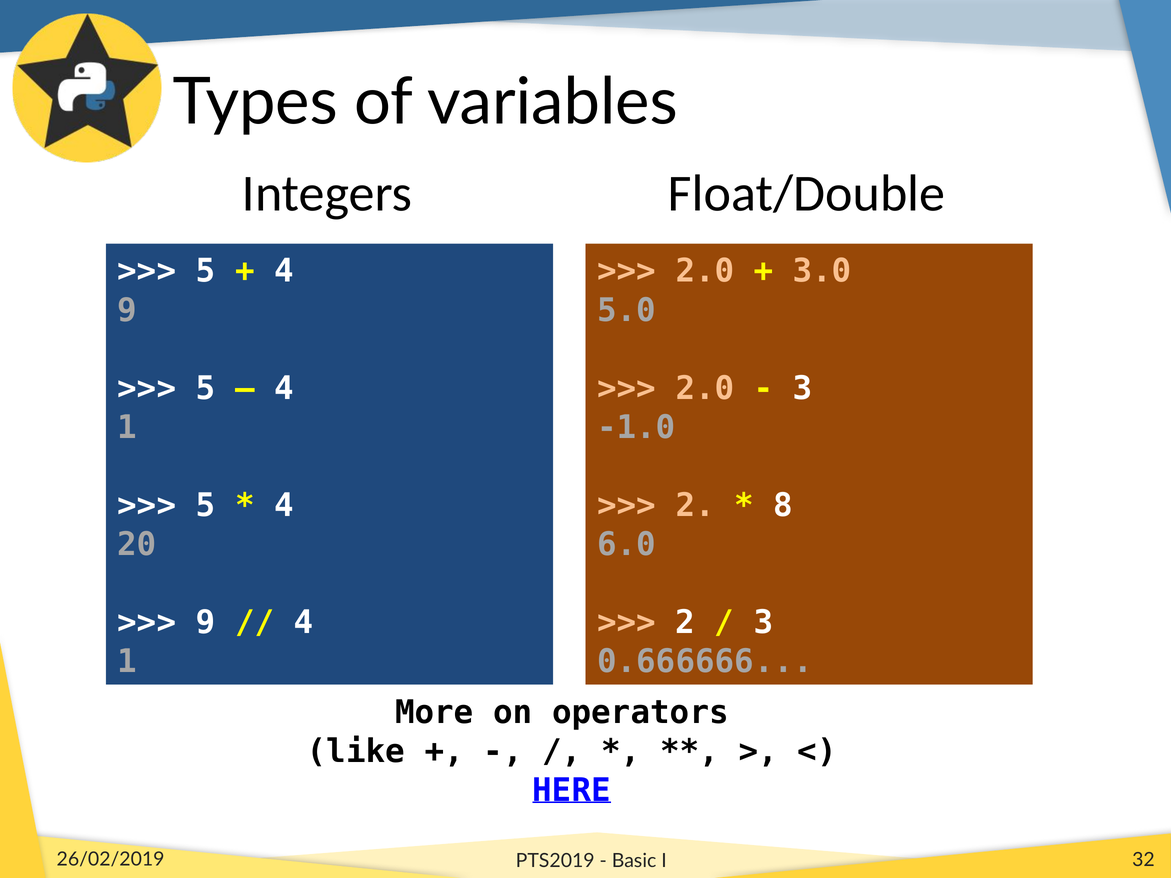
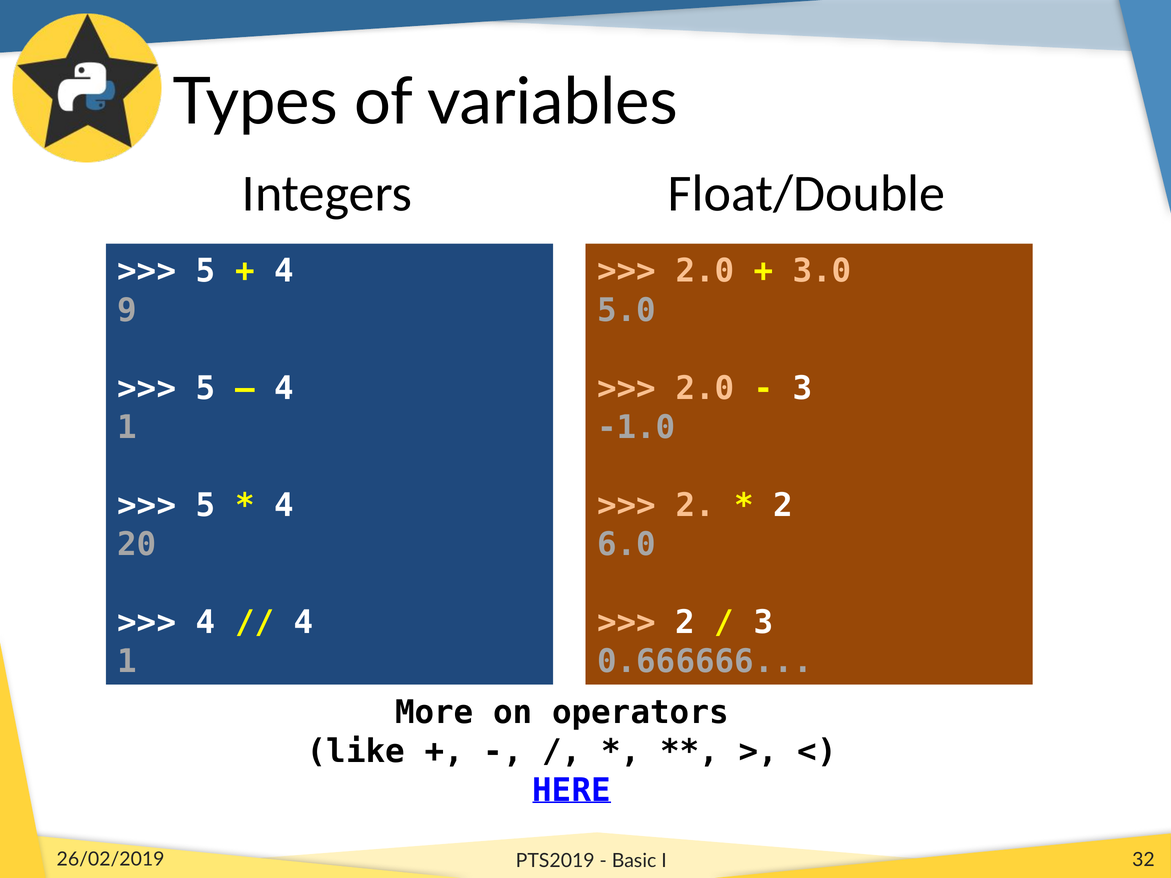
8 at (783, 506): 8 -> 2
9 at (206, 623): 9 -> 4
